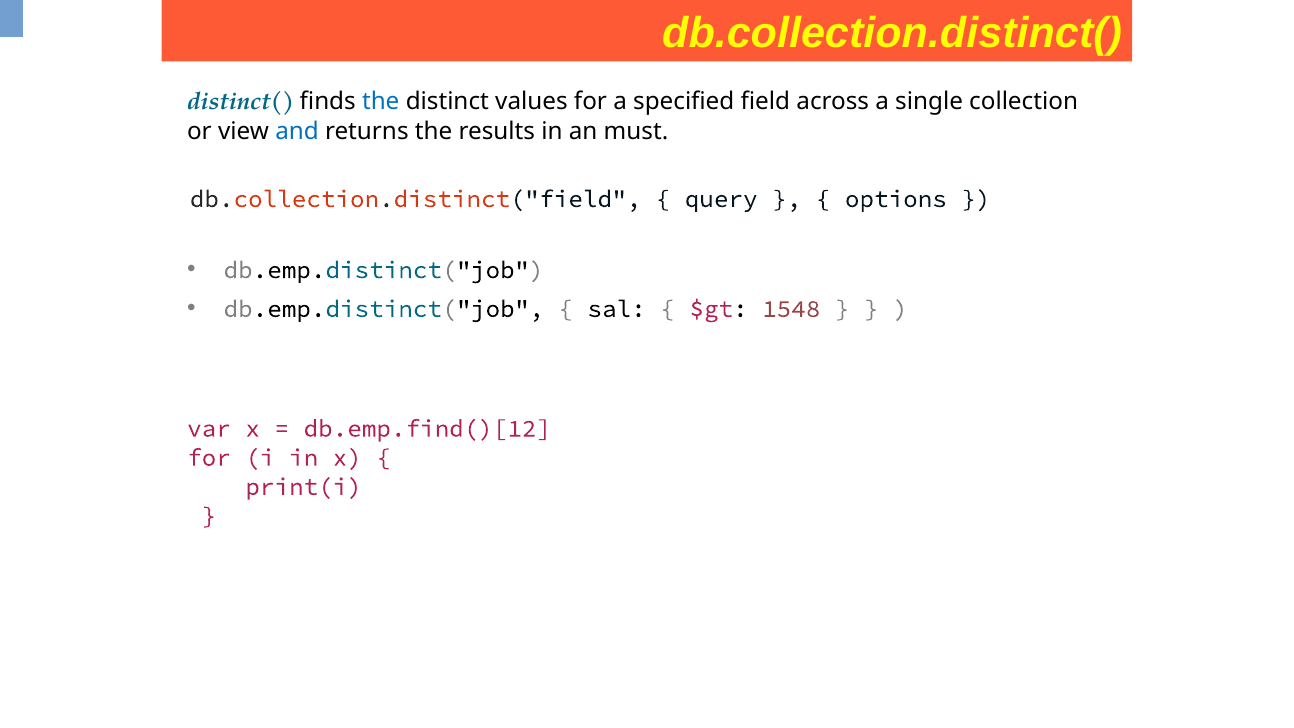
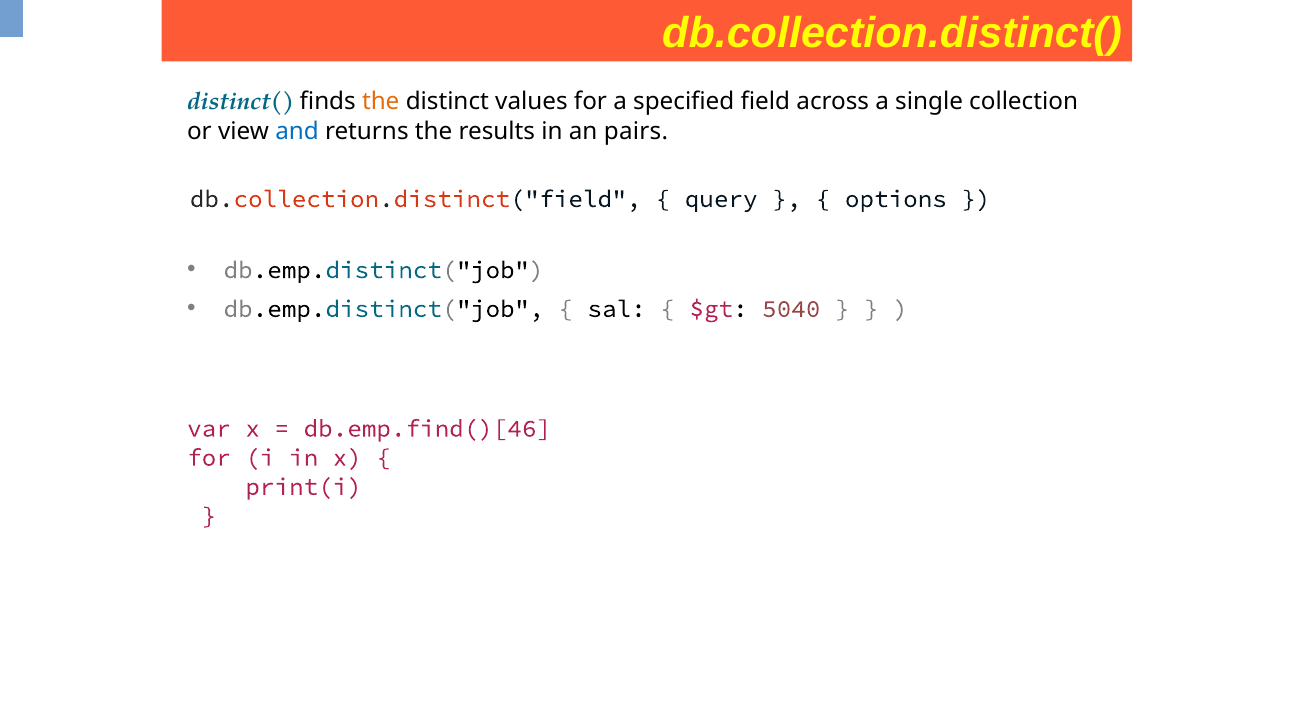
the at (381, 102) colour: blue -> orange
must: must -> pairs
1548: 1548 -> 5040
db.emp.find()[12: db.emp.find()[12 -> db.emp.find()[46
